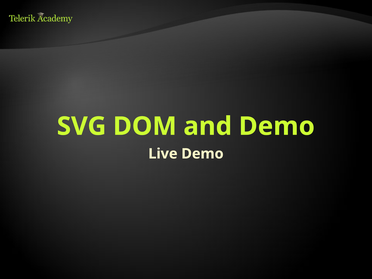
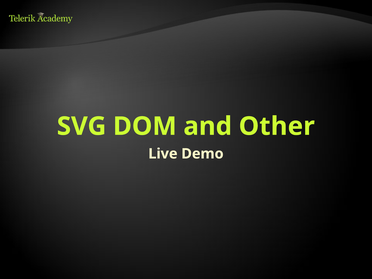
and Demo: Demo -> Other
